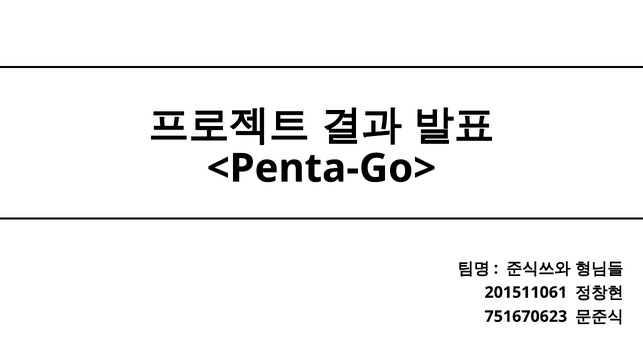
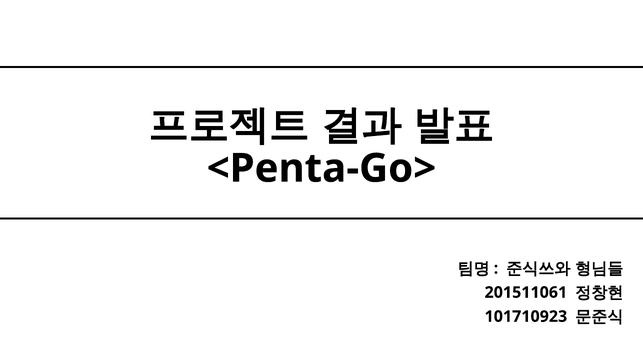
751670623: 751670623 -> 101710923
